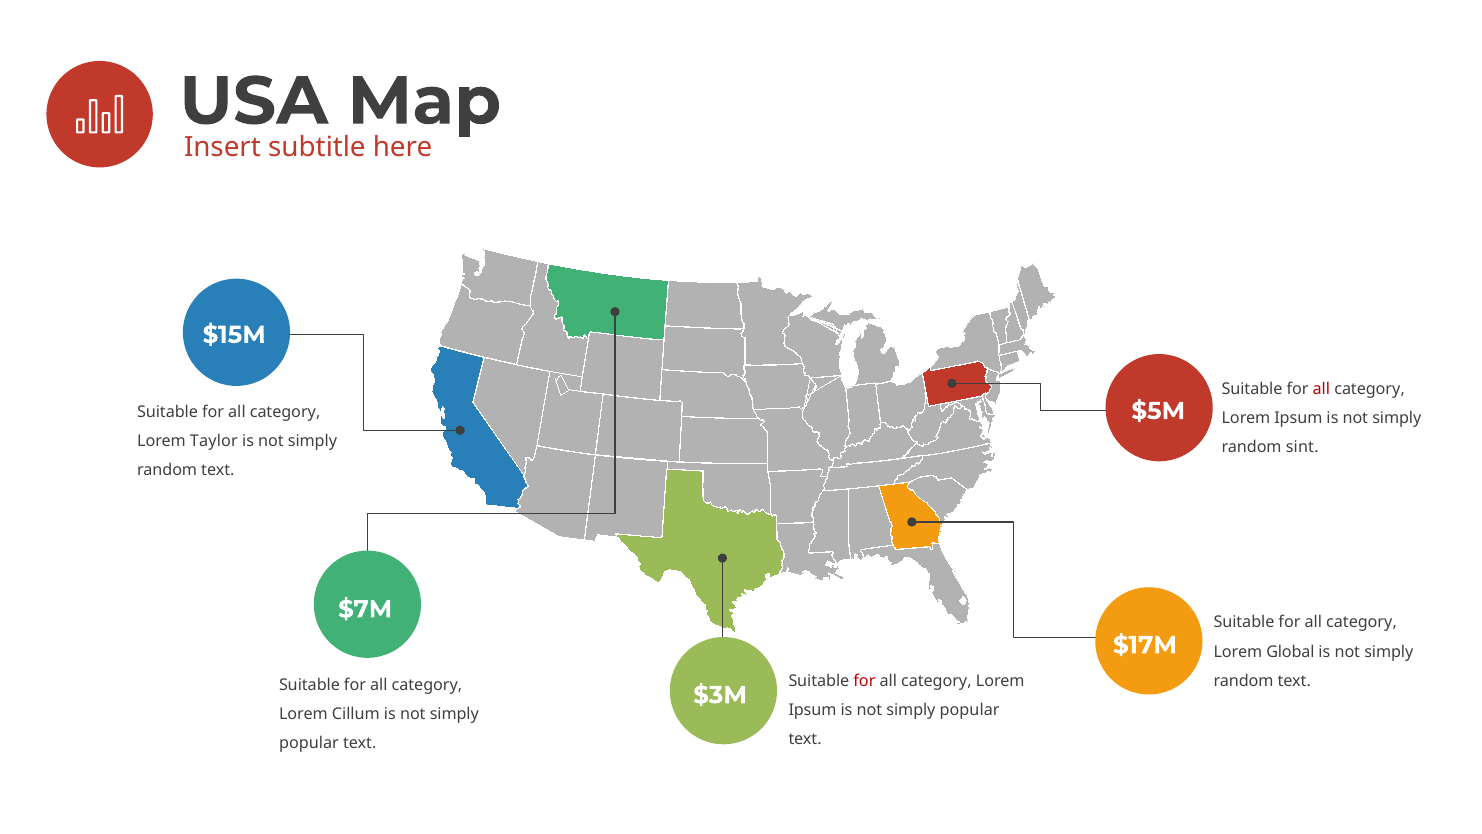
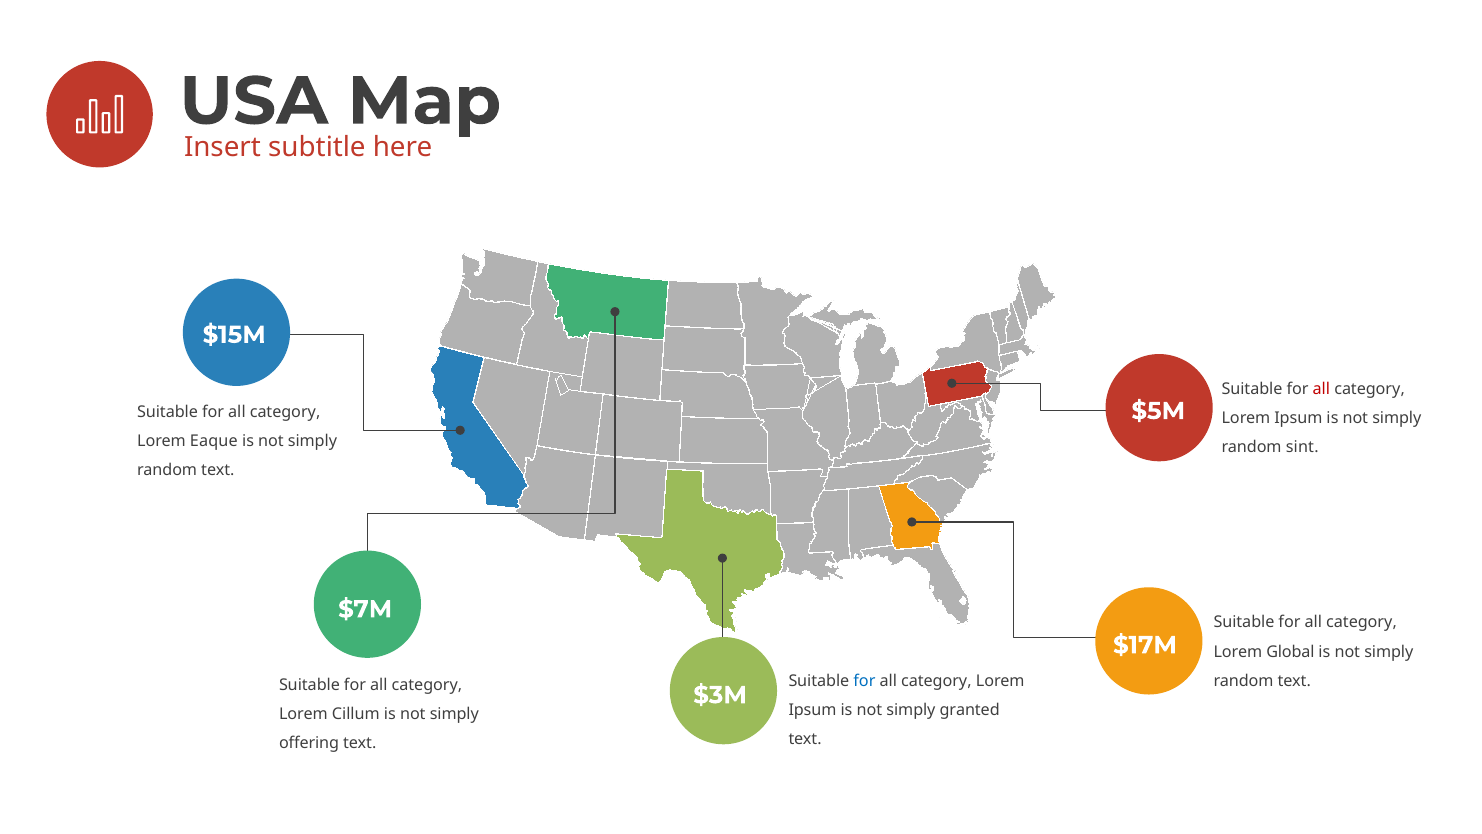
Taylor: Taylor -> Eaque
for at (864, 681) colour: red -> blue
popular at (970, 710): popular -> granted
popular at (309, 743): popular -> offering
